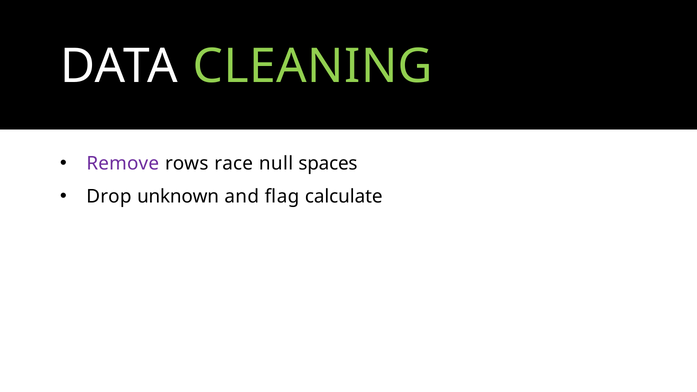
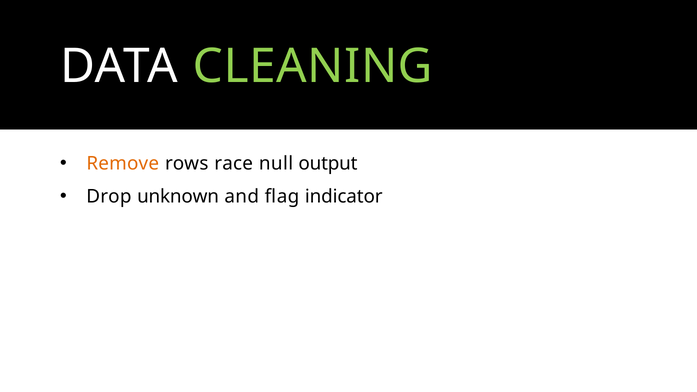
Remove colour: purple -> orange
spaces: spaces -> output
calculate: calculate -> indicator
